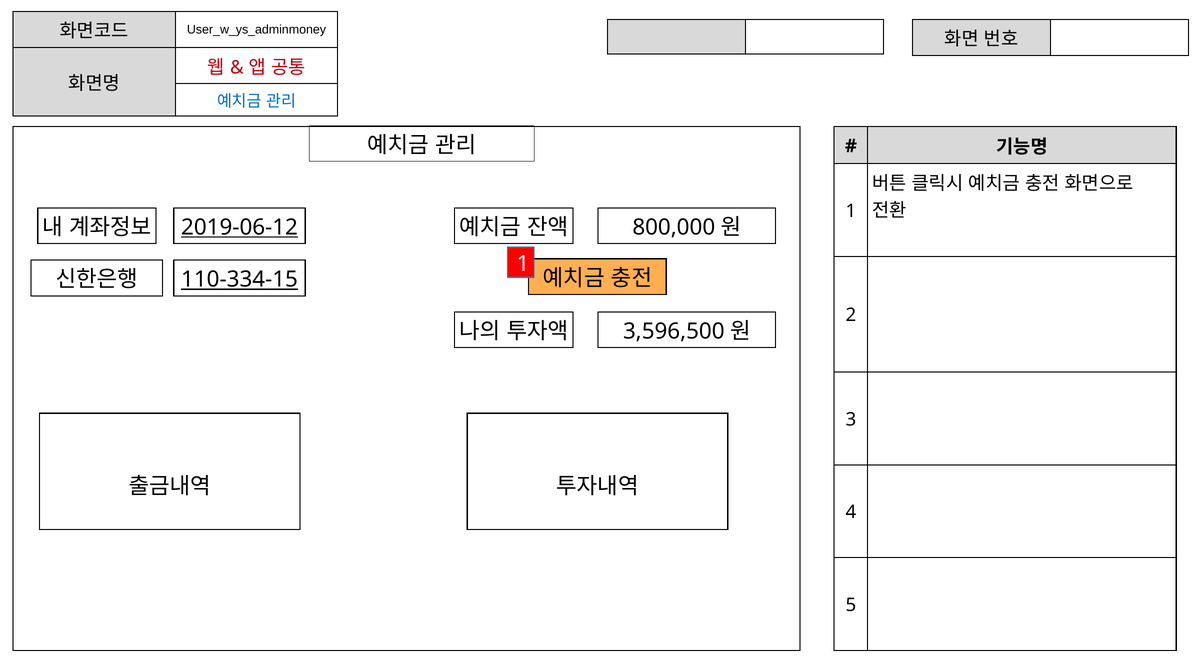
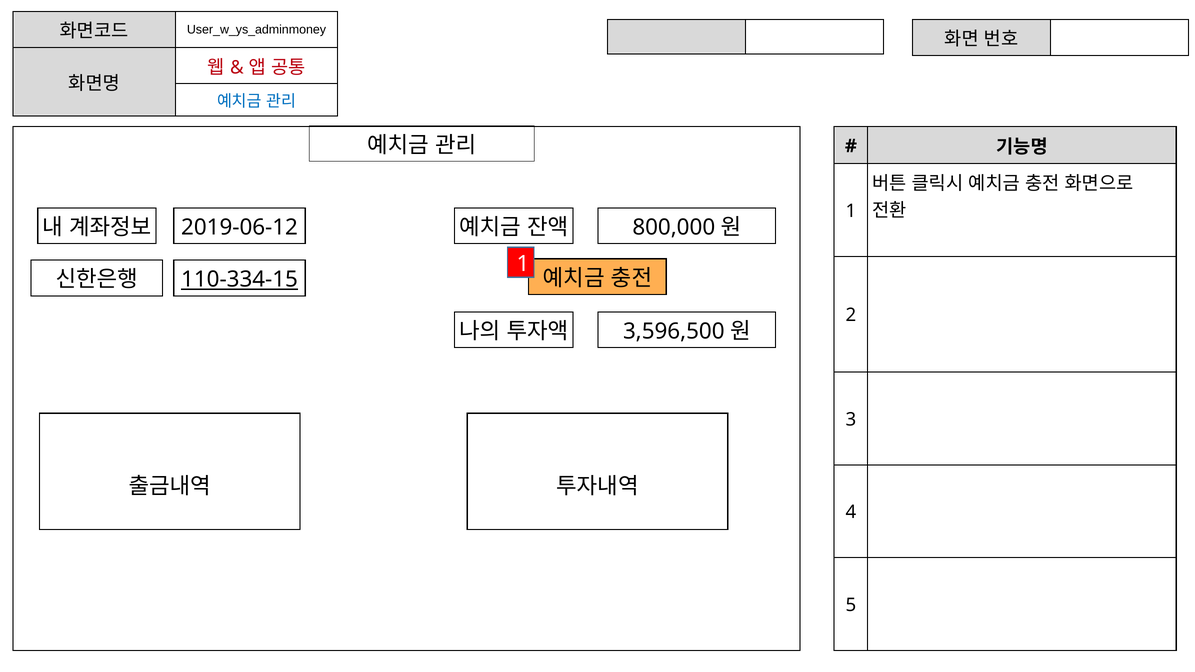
2019-06-12 underline: present -> none
